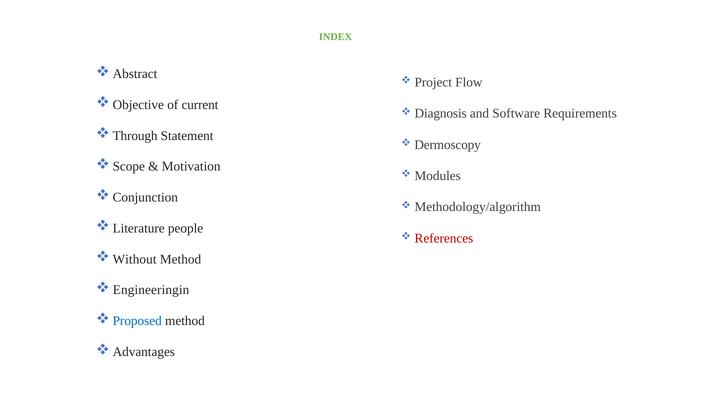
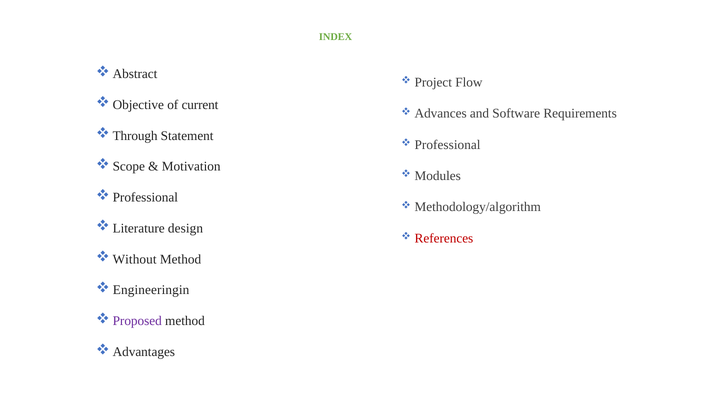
Diagnosis: Diagnosis -> Advances
Dermoscopy at (448, 145): Dermoscopy -> Professional
Conjunction at (145, 198): Conjunction -> Professional
people: people -> design
Proposed colour: blue -> purple
